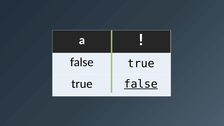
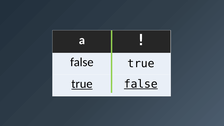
true at (82, 84) underline: none -> present
